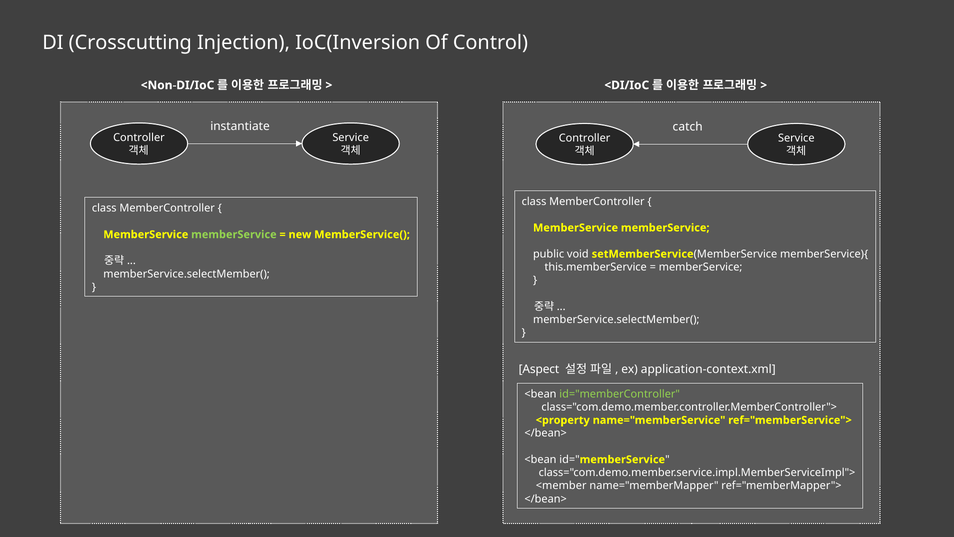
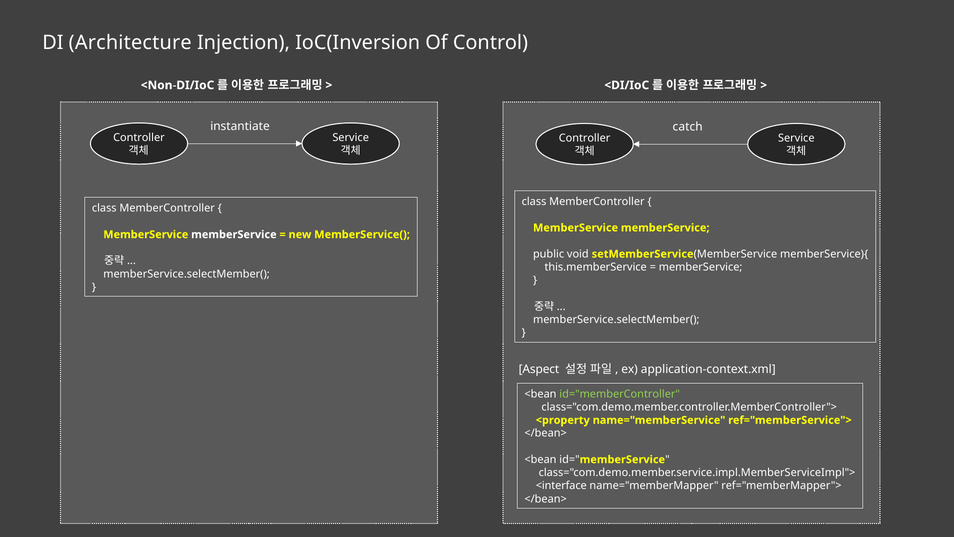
Crosscutting: Crosscutting -> Architecture
memberService at (234, 234) colour: light green -> white
<member: <member -> <interface
